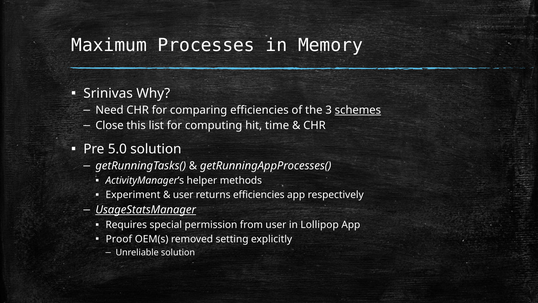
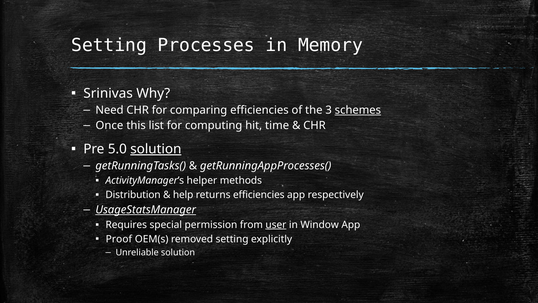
Maximum at (109, 45): Maximum -> Setting
Close: Close -> Once
solution at (156, 149) underline: none -> present
Experiment: Experiment -> Distribution
user at (183, 195): user -> help
user at (276, 225) underline: none -> present
Lollipop: Lollipop -> Window
